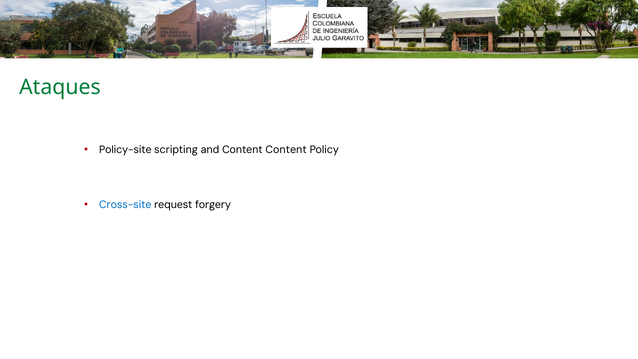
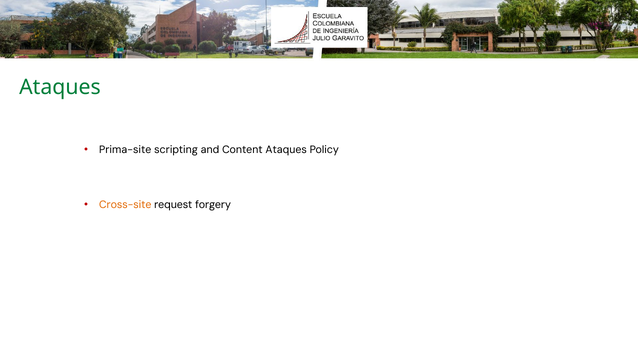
Policy-site: Policy-site -> Prima-site
Content Content: Content -> Ataques
Cross-site colour: blue -> orange
